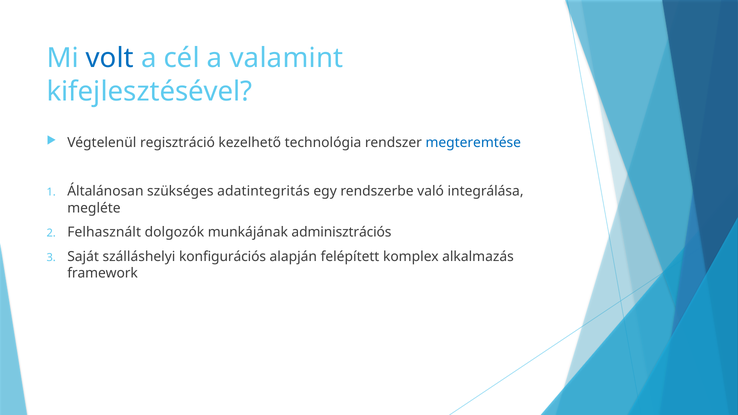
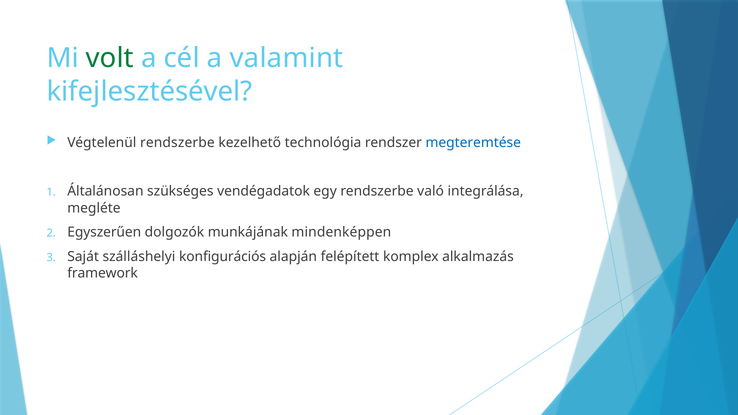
volt colour: blue -> green
Végtelenül regisztráció: regisztráció -> rendszerbe
adatintegritás: adatintegritás -> vendégadatok
Felhasznált: Felhasznált -> Egyszerűen
adminisztrációs: adminisztrációs -> mindenképpen
